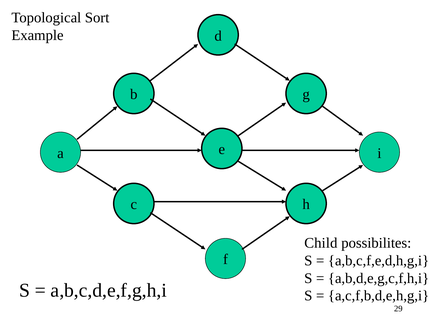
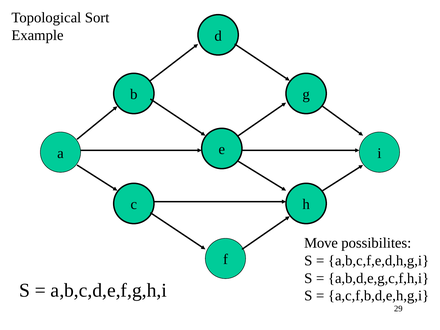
Child: Child -> Move
